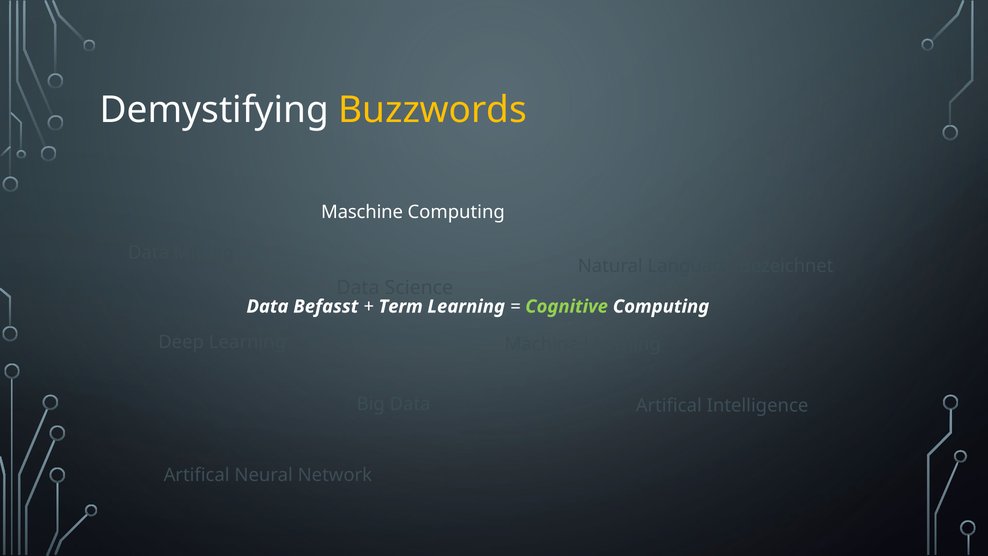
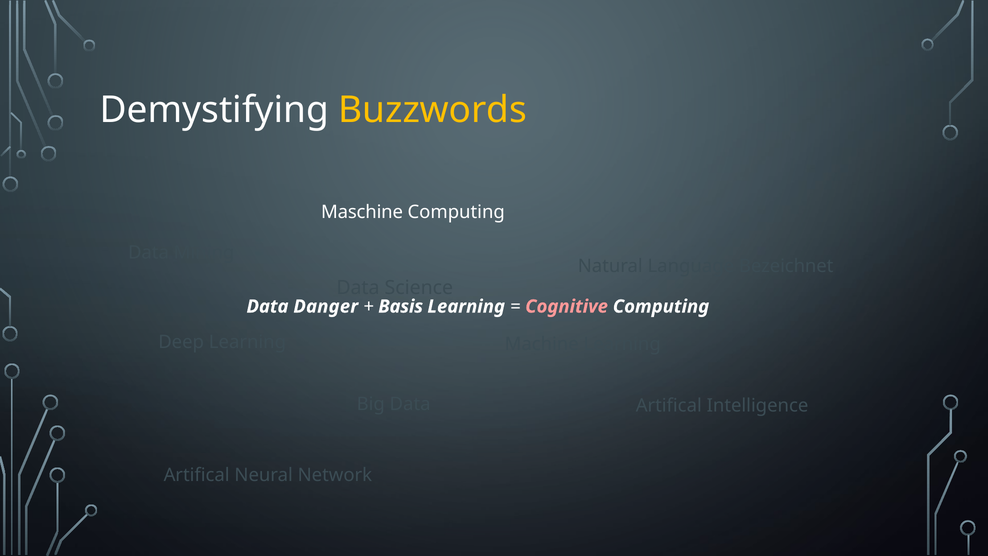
Befasst: Befasst -> Danger
Term: Term -> Basis
Cognitive colour: light green -> pink
